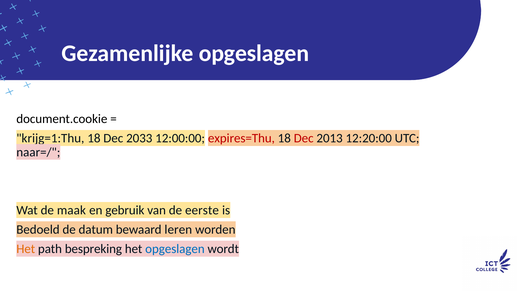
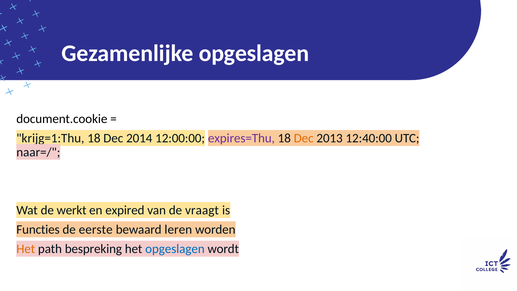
2033: 2033 -> 2014
expires=Thu colour: red -> purple
Dec at (304, 138) colour: red -> orange
12:20:00: 12:20:00 -> 12:40:00
maak: maak -> werkt
gebruik: gebruik -> expired
eerste: eerste -> vraagt
Bedoeld: Bedoeld -> Functies
datum: datum -> eerste
